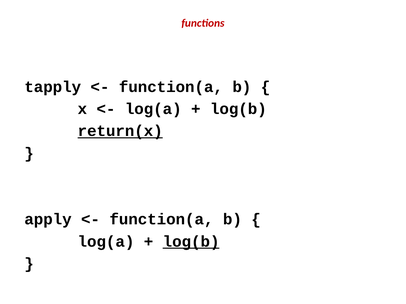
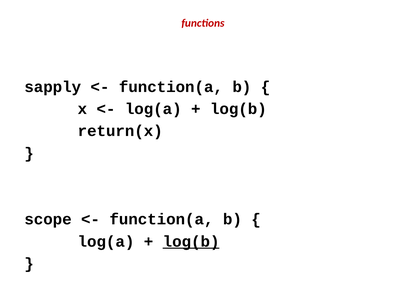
tapply: tapply -> sapply
return(x underline: present -> none
apply: apply -> scope
